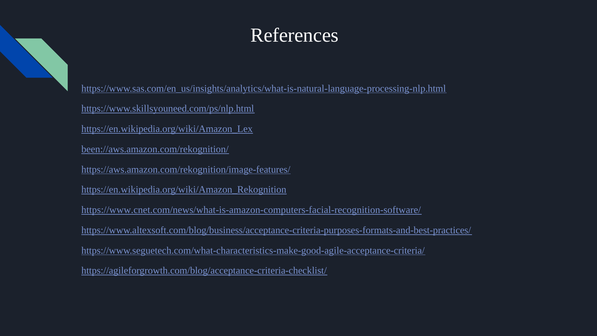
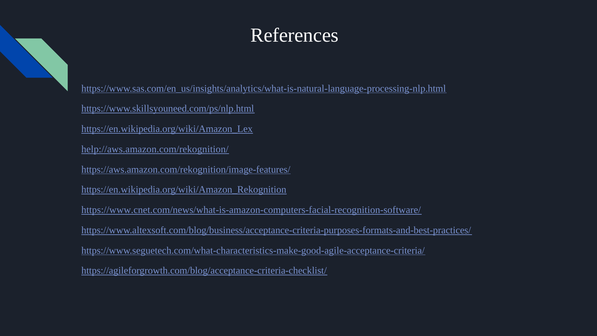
been://aws.amazon.com/rekognition/: been://aws.amazon.com/rekognition/ -> help://aws.amazon.com/rekognition/
